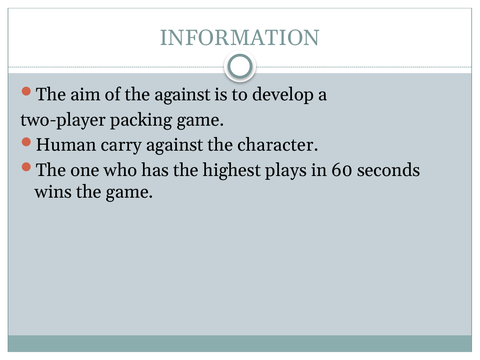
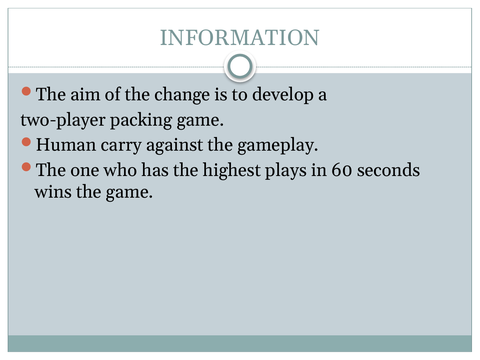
the against: against -> change
character: character -> gameplay
